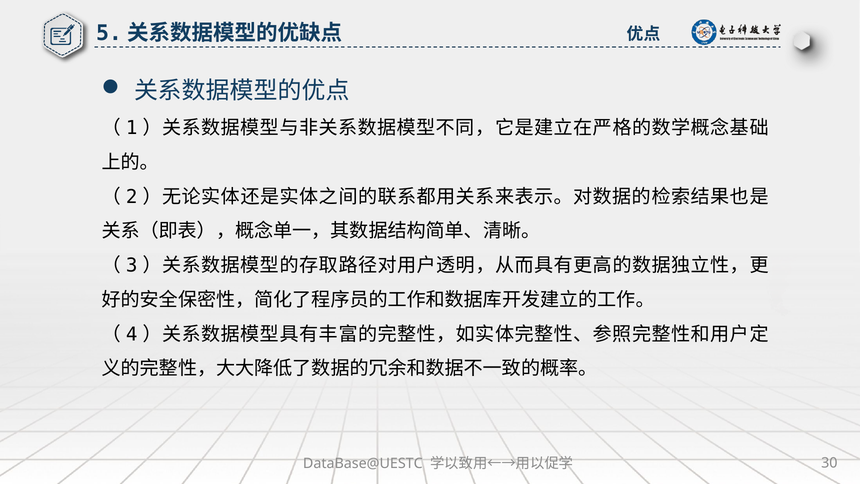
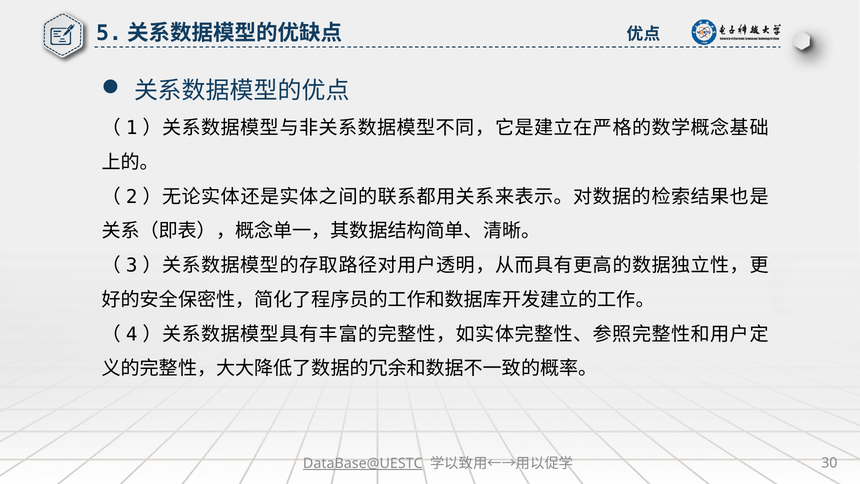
DataBase@UESTC underline: none -> present
